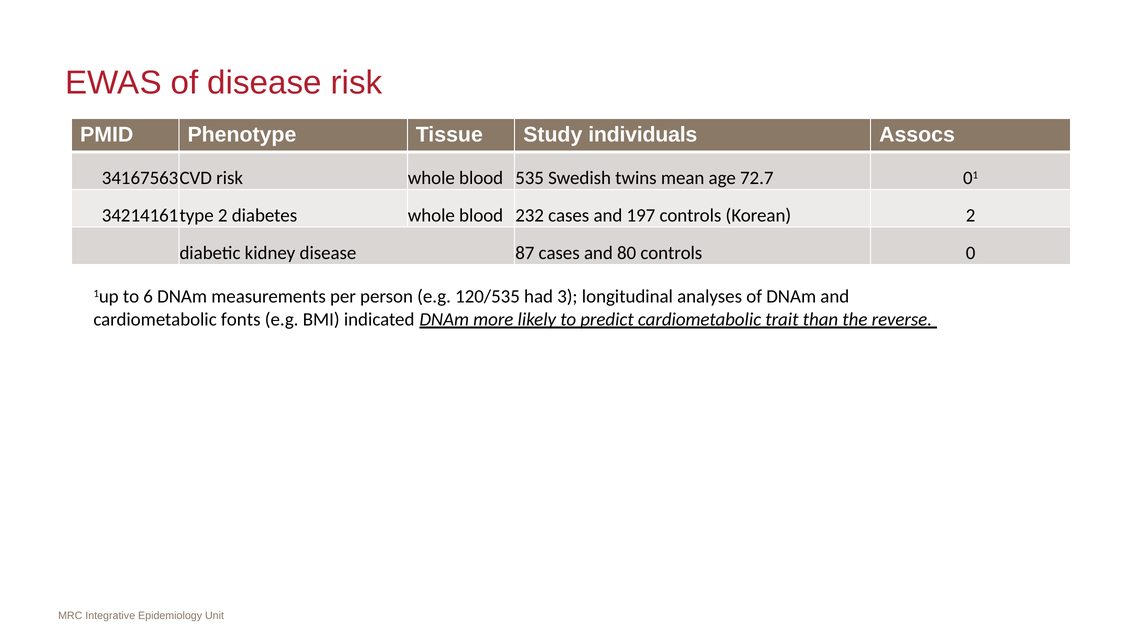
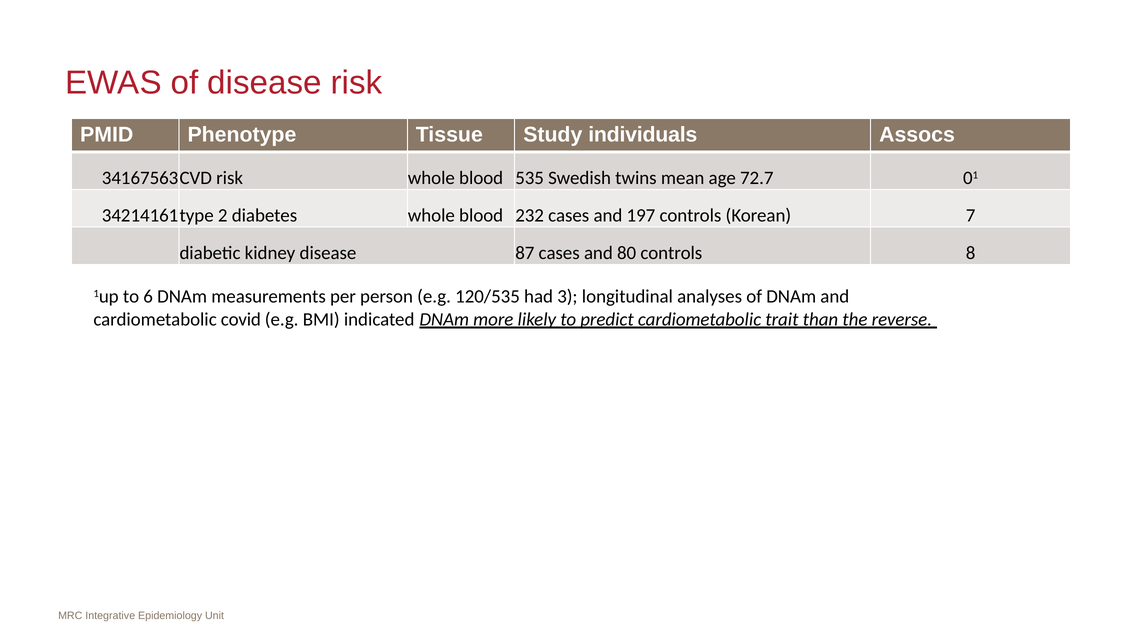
Korean 2: 2 -> 7
0: 0 -> 8
fonts: fonts -> covid
